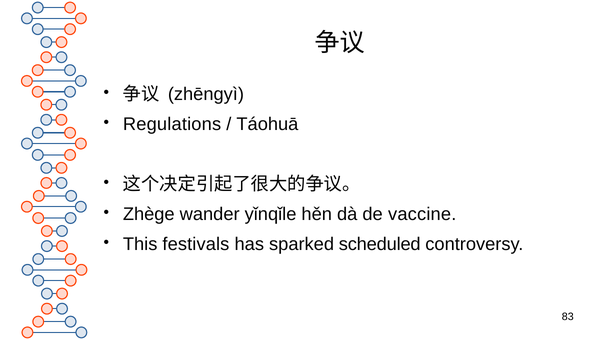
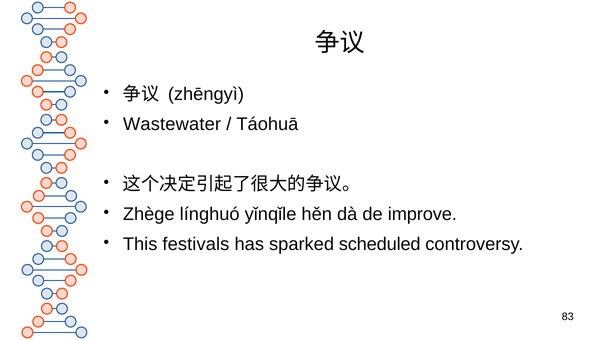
Regulations: Regulations -> Wastewater
wander: wander -> línghuó
vaccine: vaccine -> improve
